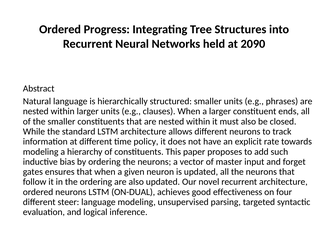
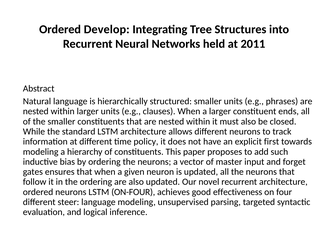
Progress: Progress -> Develop
2090: 2090 -> 2011
rate: rate -> first
ON-DUAL: ON-DUAL -> ON-FOUR
